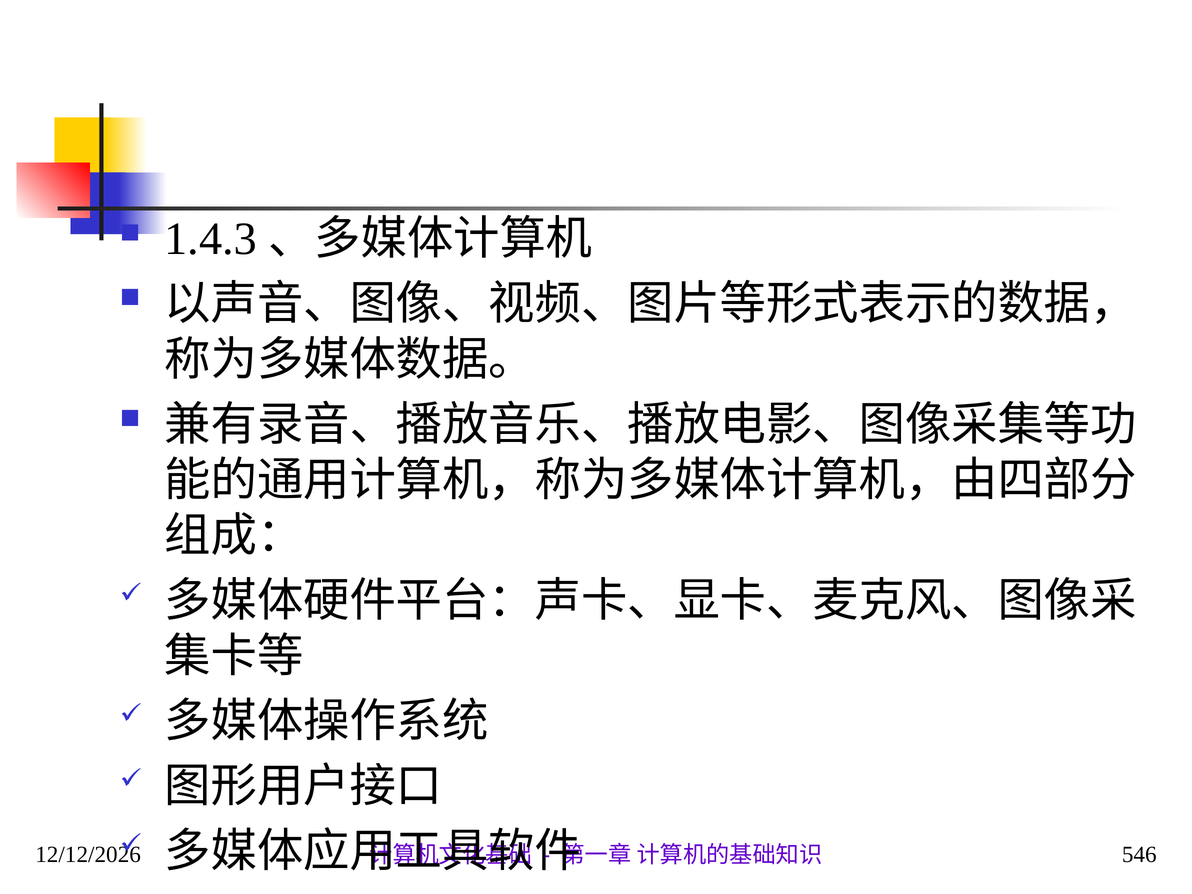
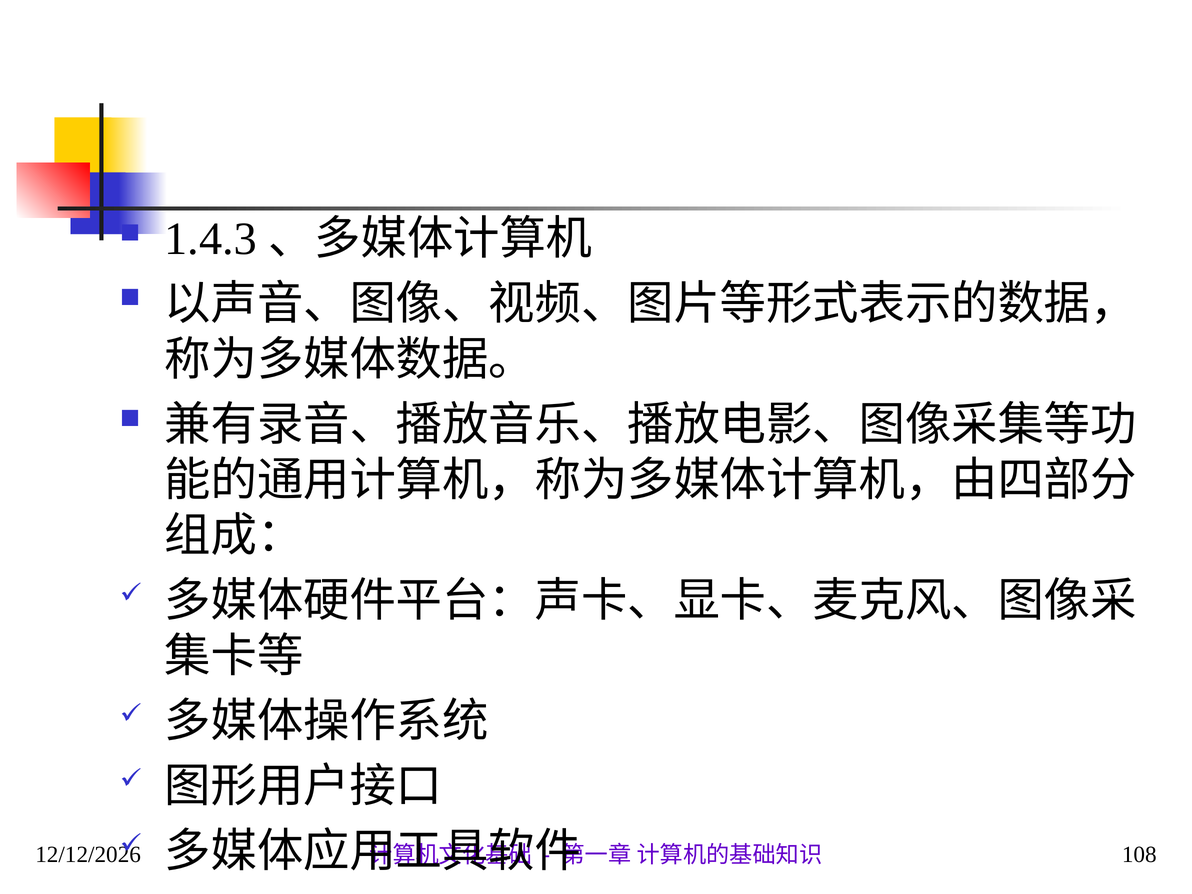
546: 546 -> 108
